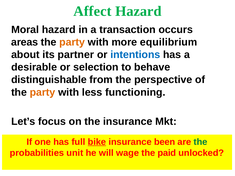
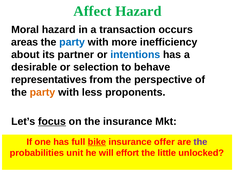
party at (72, 42) colour: orange -> blue
equilibrium: equilibrium -> inefficiency
distinguishable: distinguishable -> representatives
functioning: functioning -> proponents
focus underline: none -> present
been: been -> offer
the at (201, 142) colour: green -> purple
wage: wage -> effort
paid: paid -> little
